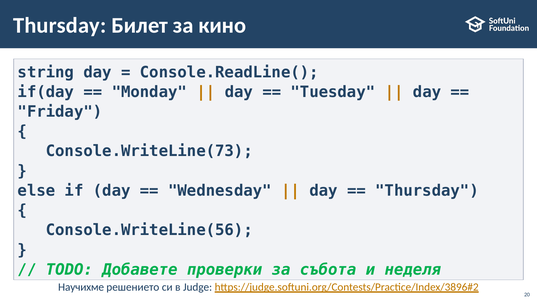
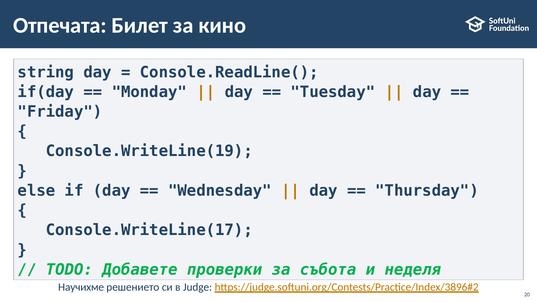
Thursday at (60, 25): Thursday -> Отпечата
Console.WriteLine(73: Console.WriteLine(73 -> Console.WriteLine(19
Console.WriteLine(56: Console.WriteLine(56 -> Console.WriteLine(17
